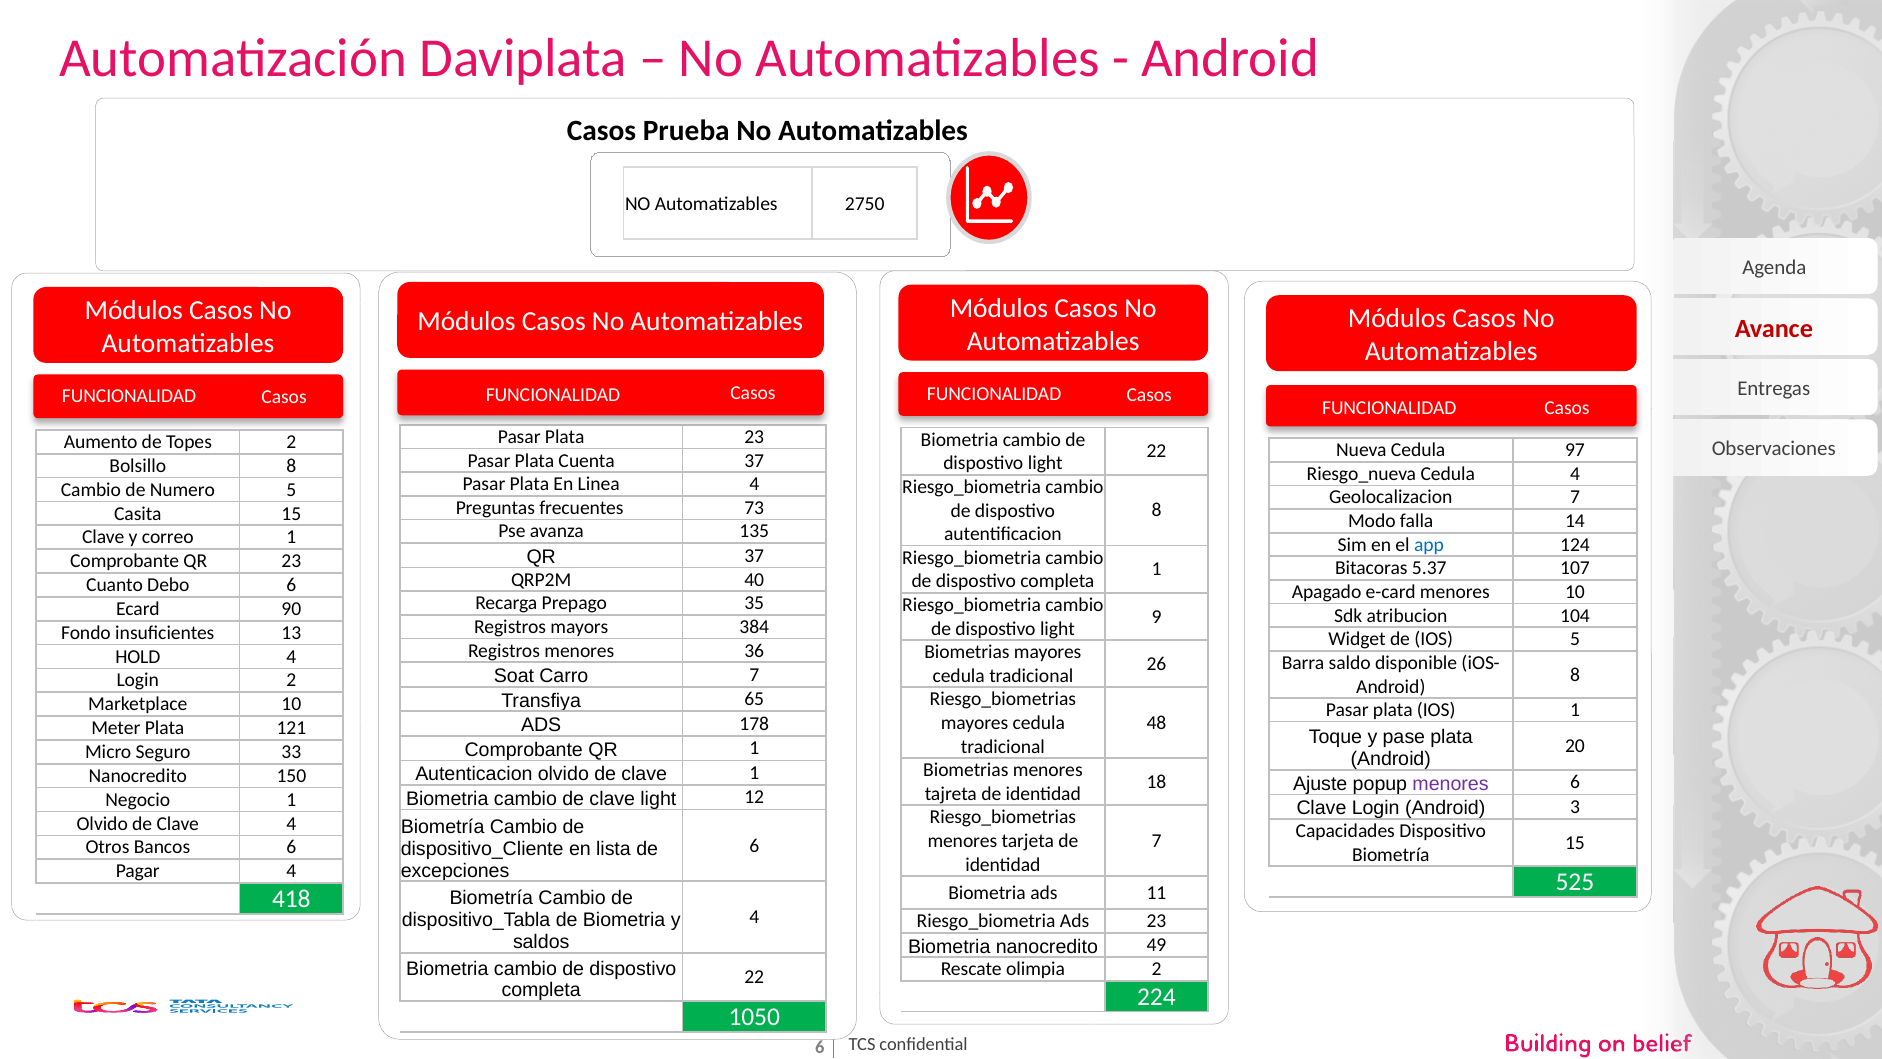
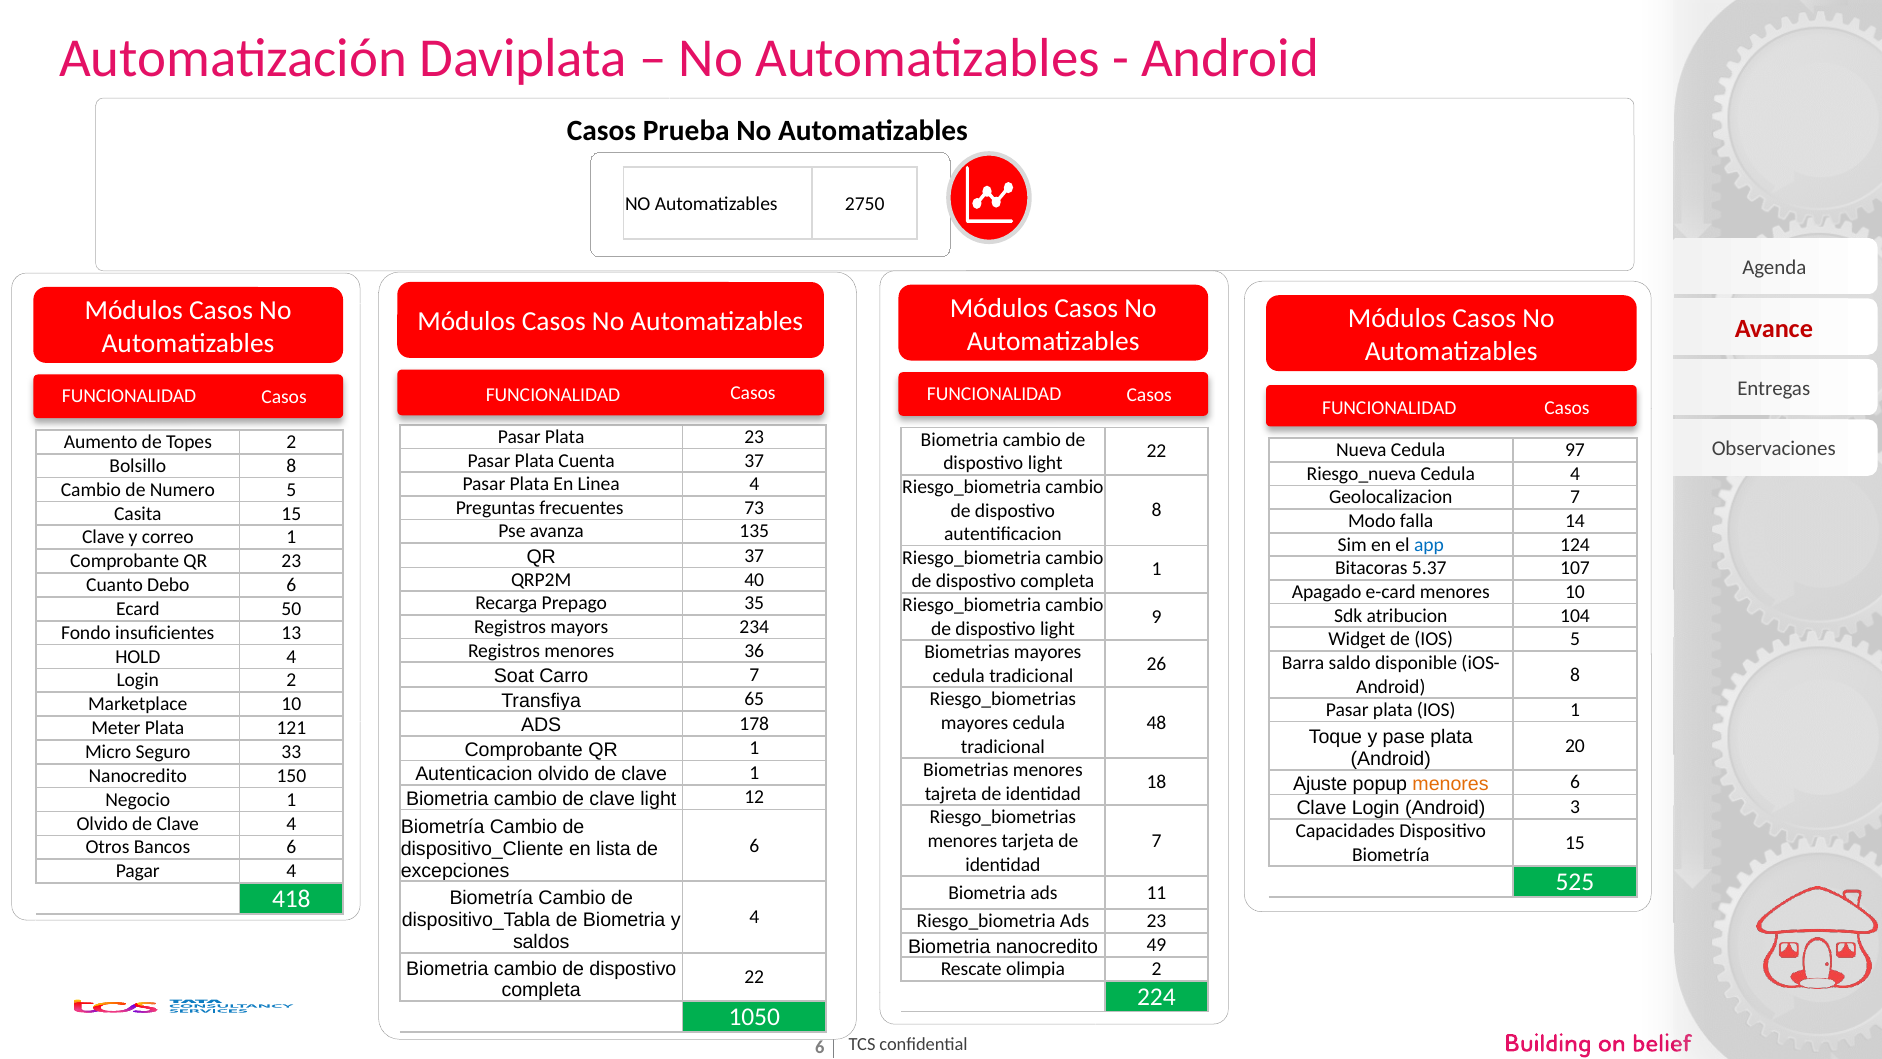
90: 90 -> 50
384: 384 -> 234
menores at (1451, 783) colour: purple -> orange
